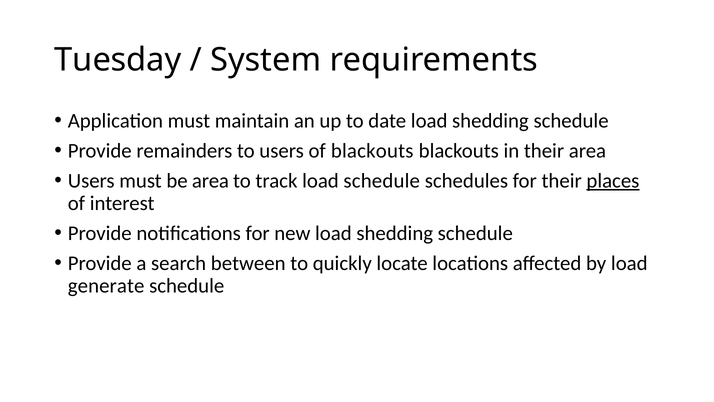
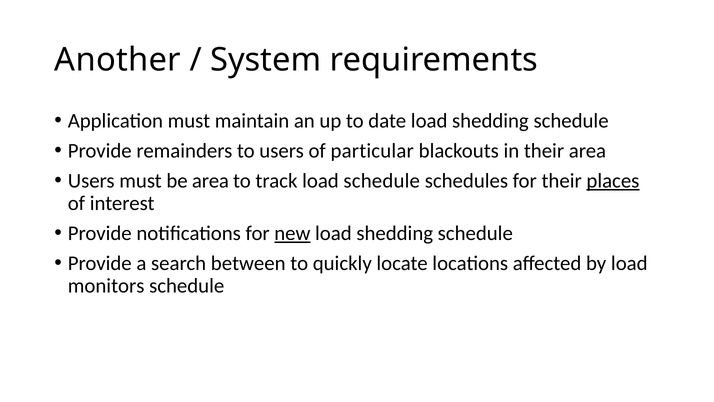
Tuesday: Tuesday -> Another
of blackouts: blackouts -> particular
new underline: none -> present
generate: generate -> monitors
